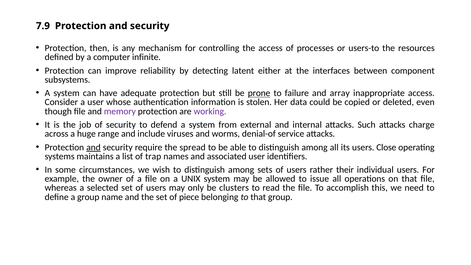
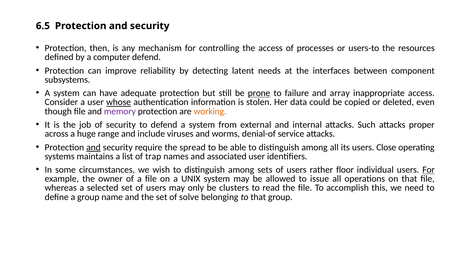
7.9: 7.9 -> 6.5
computer infinite: infinite -> defend
either: either -> needs
whose underline: none -> present
working colour: purple -> orange
charge: charge -> proper
their: their -> floor
For at (429, 170) underline: none -> present
piece: piece -> solve
